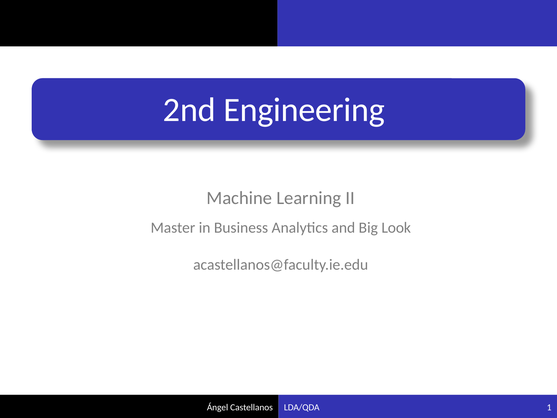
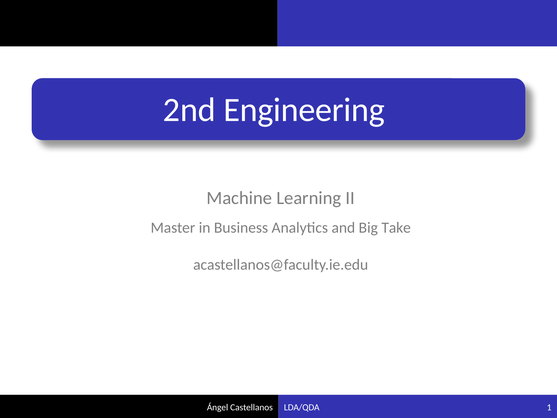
Look: Look -> Take
